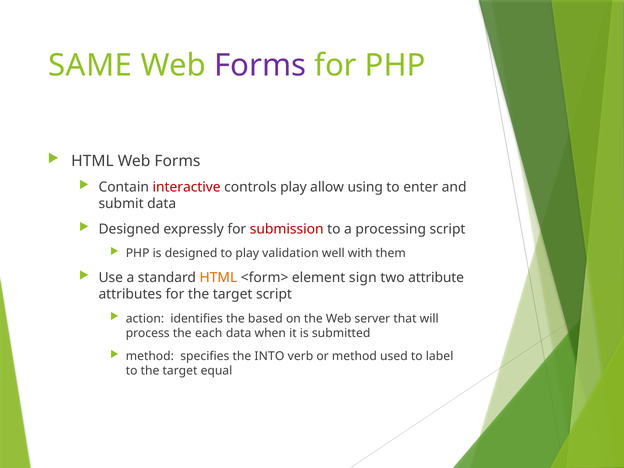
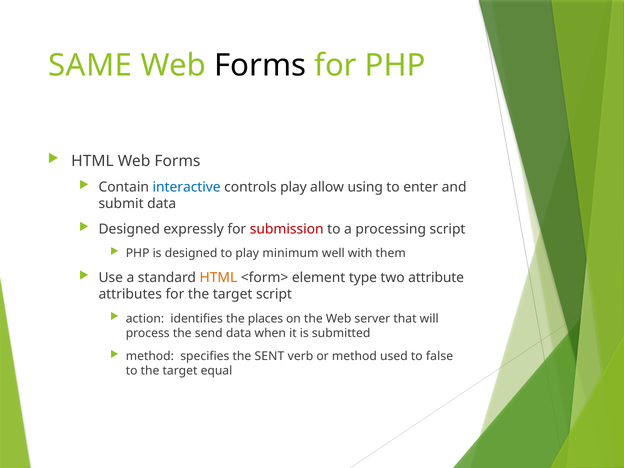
Forms at (260, 66) colour: purple -> black
interactive colour: red -> blue
validation: validation -> minimum
sign: sign -> type
based: based -> places
each: each -> send
INTO: INTO -> SENT
label: label -> false
